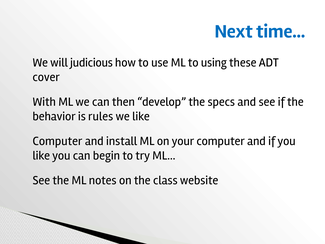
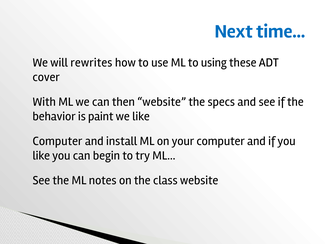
judicious: judicious -> rewrites
then develop: develop -> website
rules: rules -> paint
